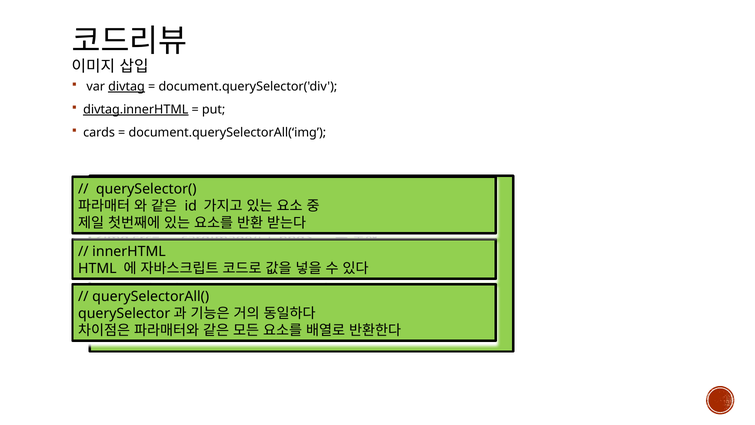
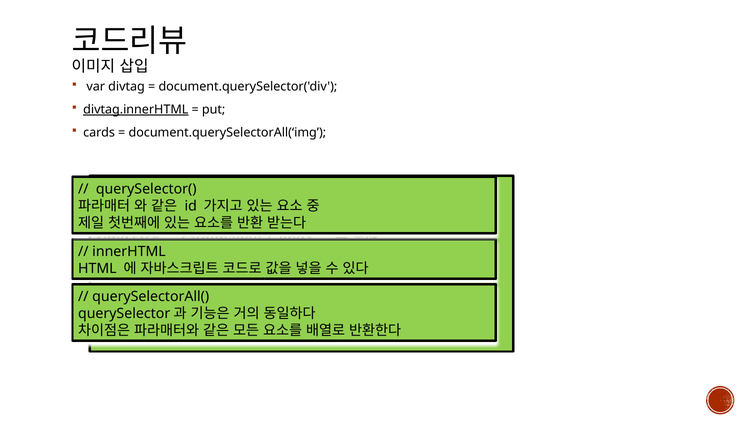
divtag at (127, 86) underline: present -> none
